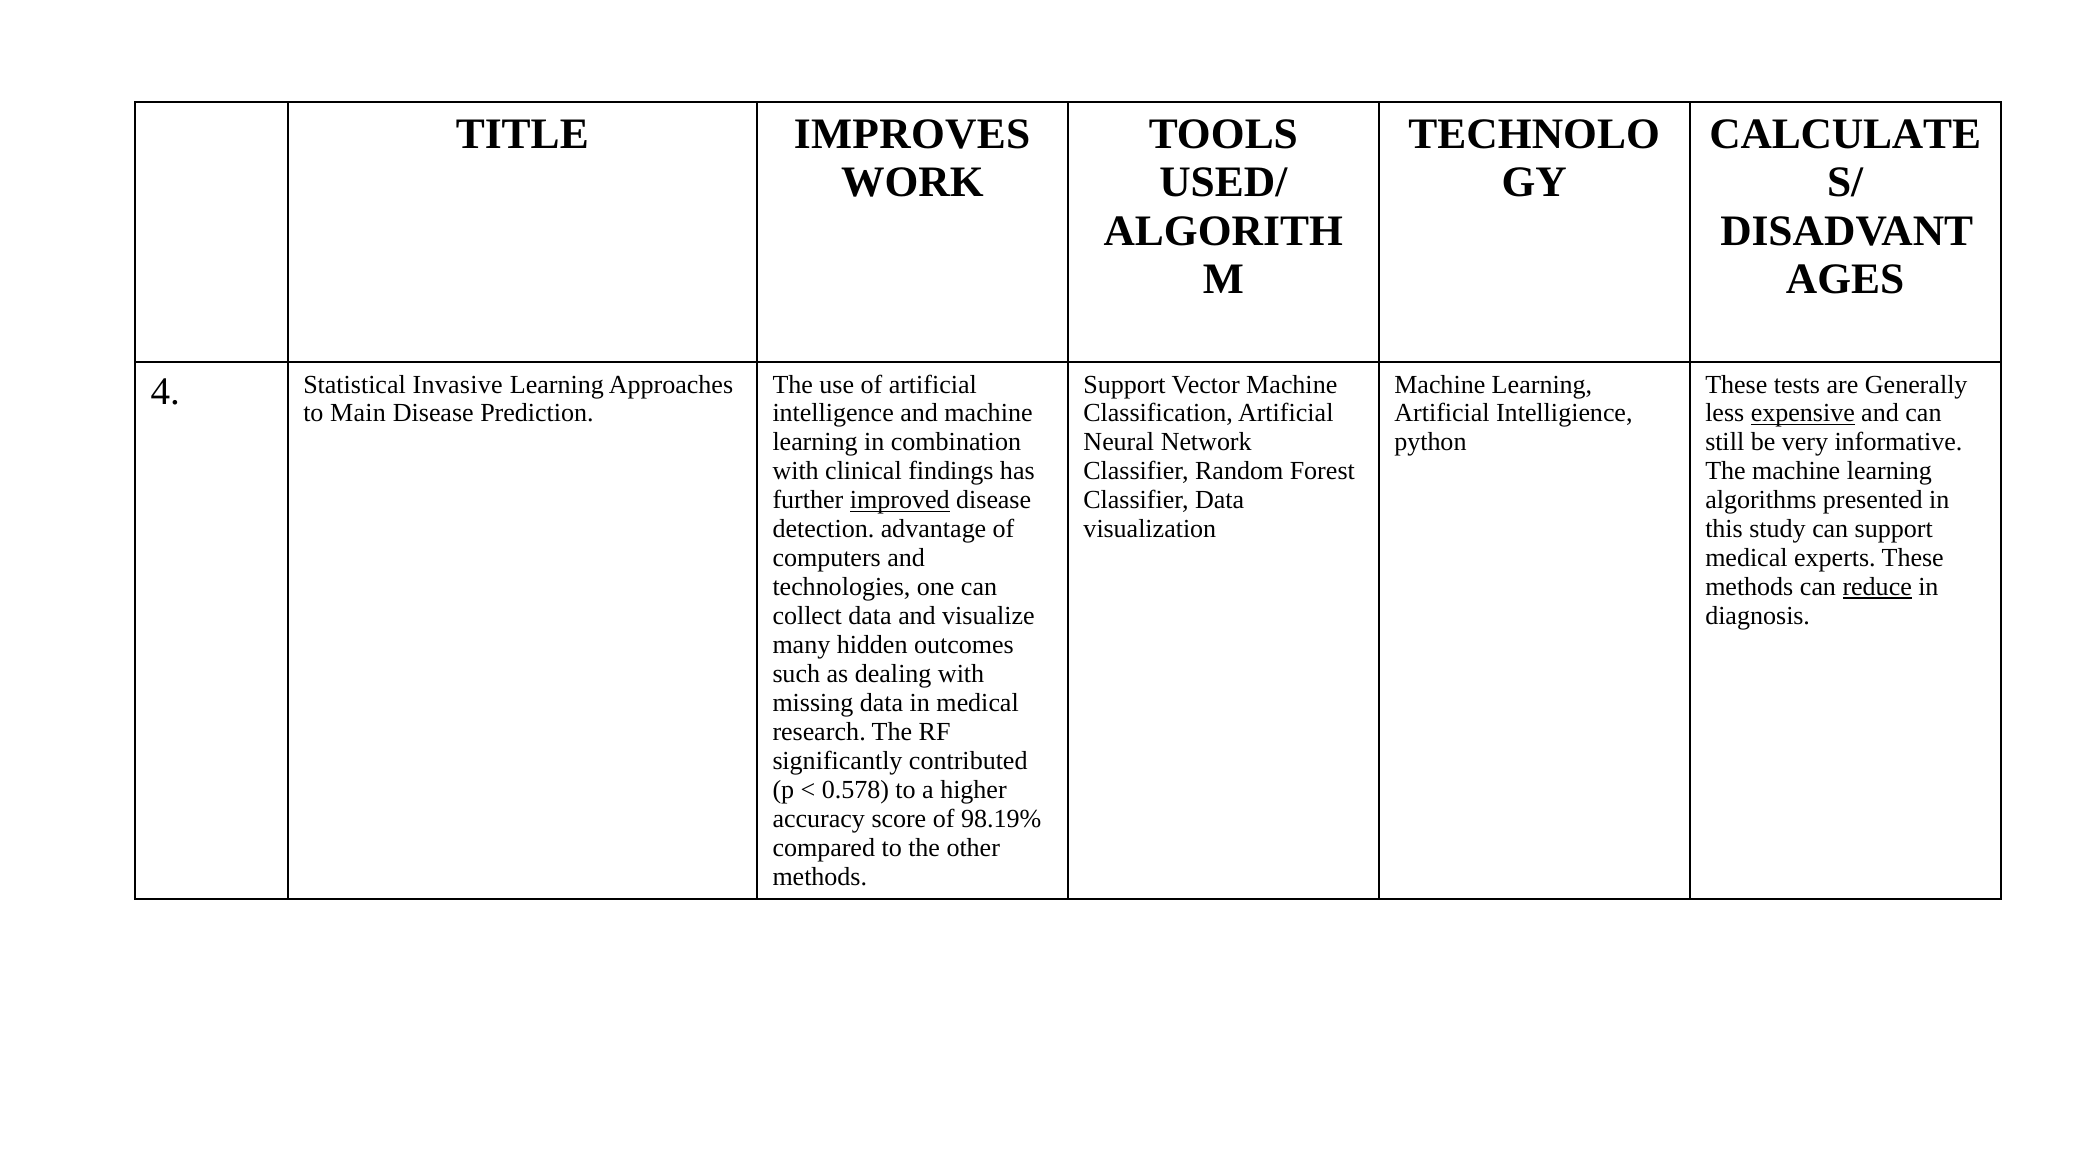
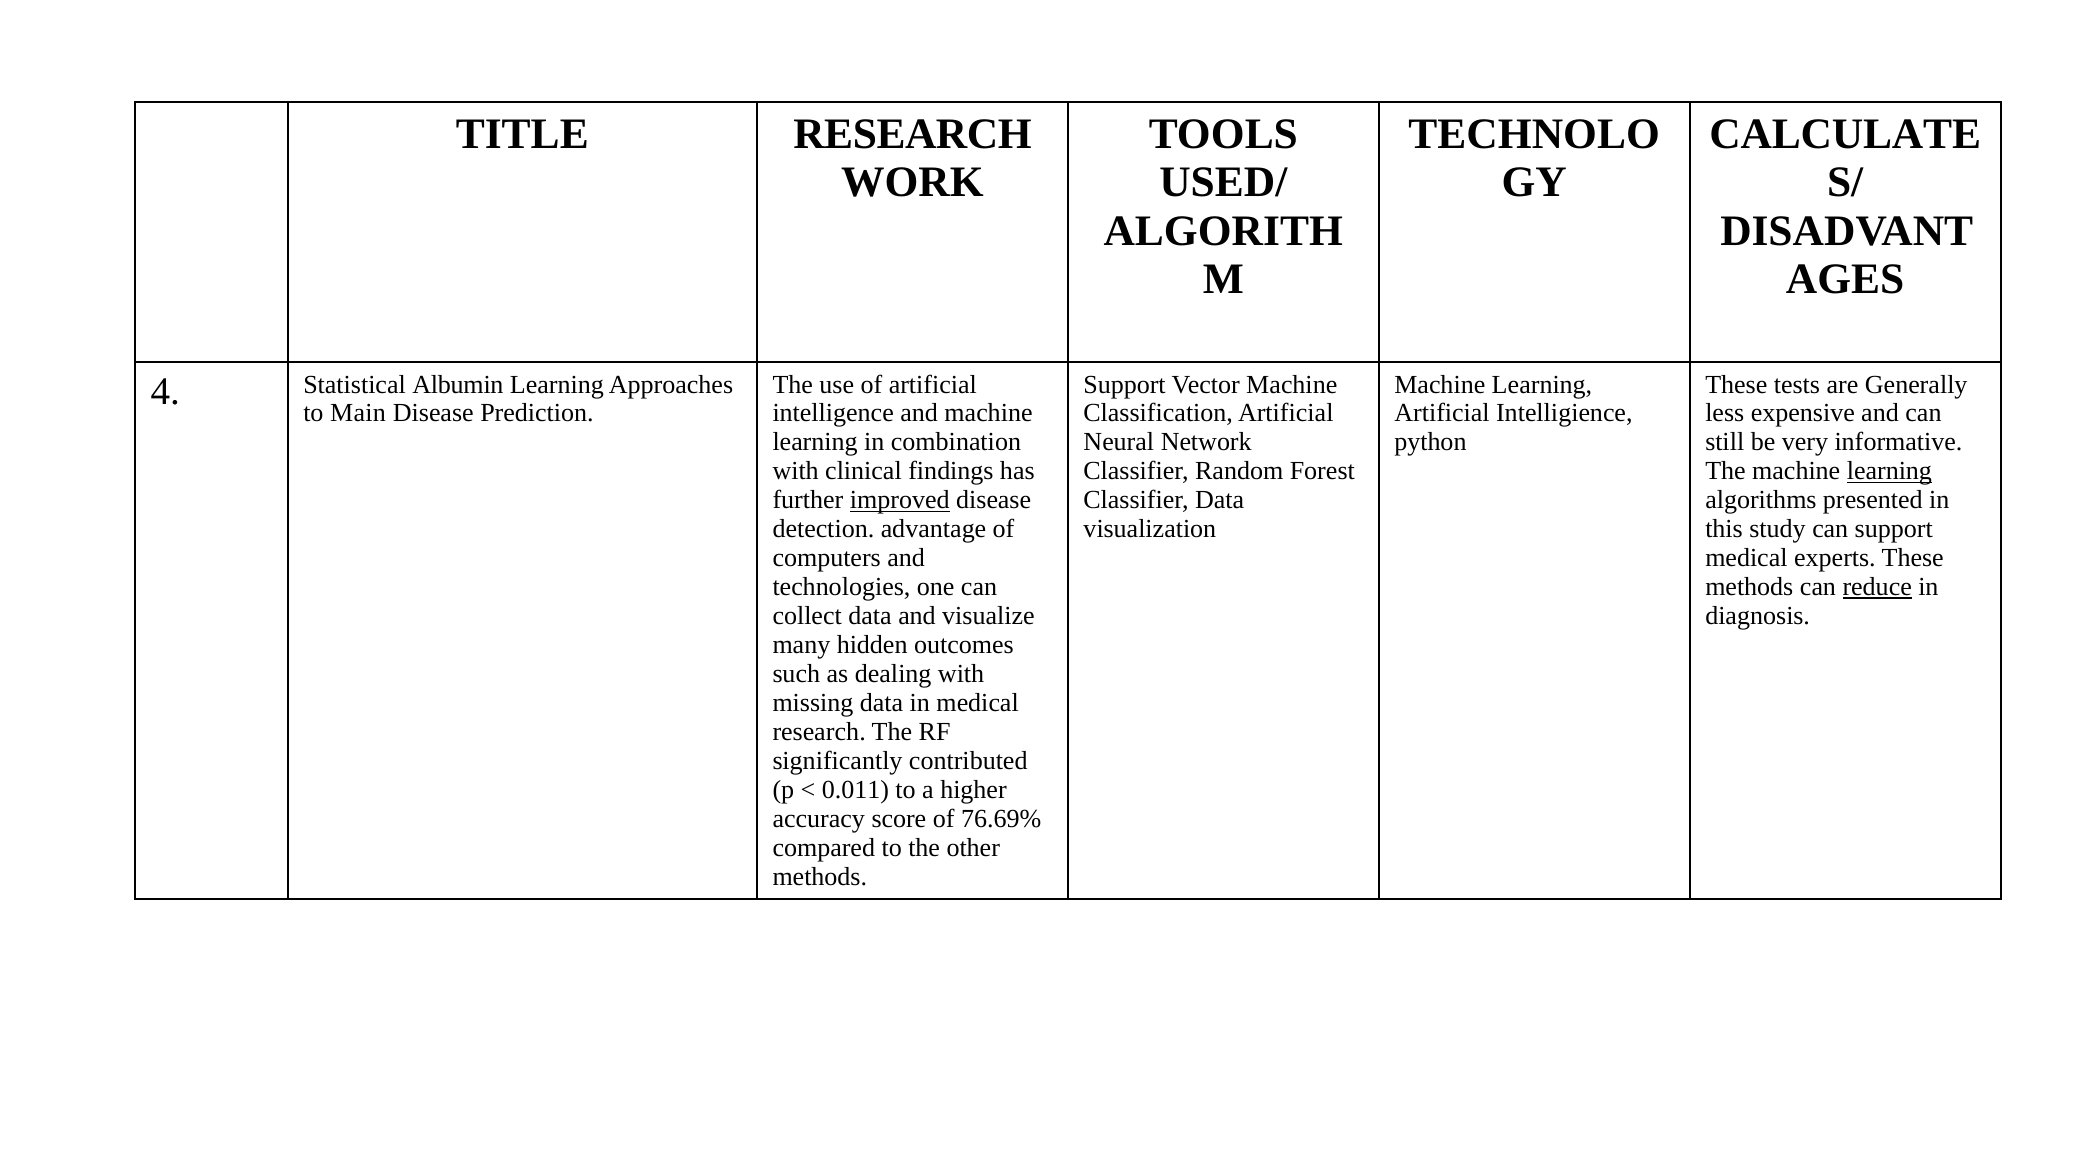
TITLE IMPROVES: IMPROVES -> RESEARCH
Invasive: Invasive -> Albumin
expensive underline: present -> none
learning at (1889, 471) underline: none -> present
0.578: 0.578 -> 0.011
98.19%: 98.19% -> 76.69%
